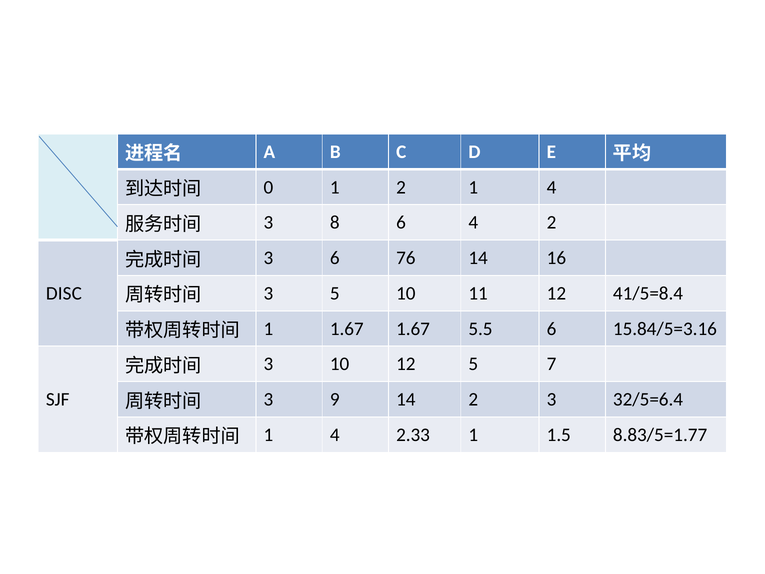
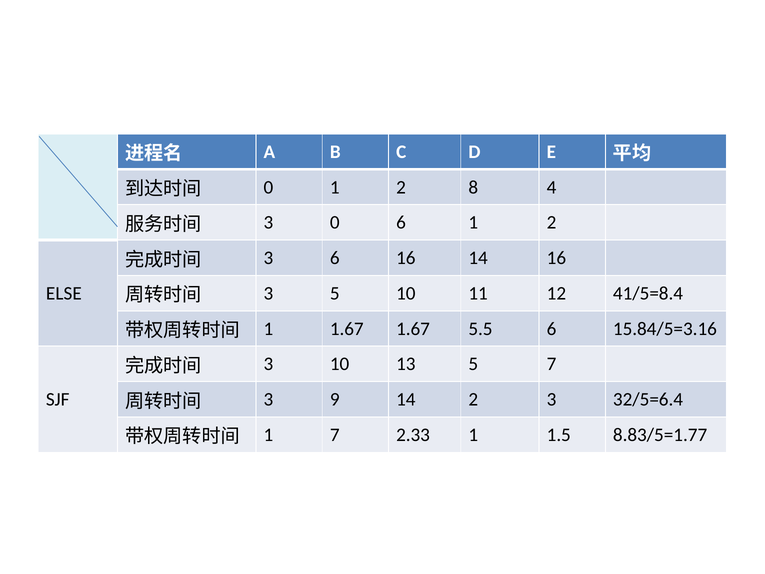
2 1: 1 -> 8
3 8: 8 -> 0
6 4: 4 -> 1
6 76: 76 -> 16
DISC: DISC -> ELSE
10 12: 12 -> 13
4 at (335, 435): 4 -> 7
